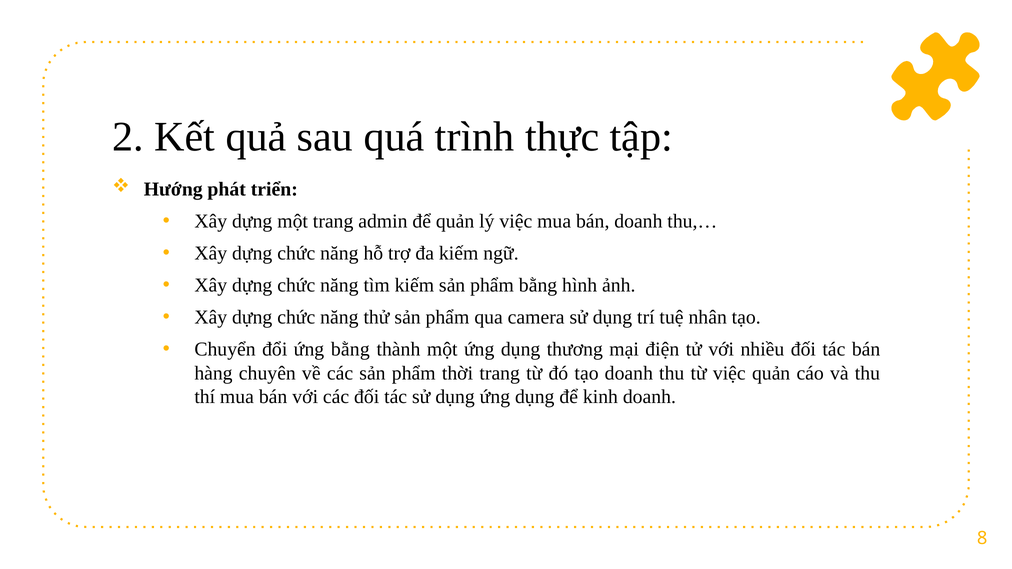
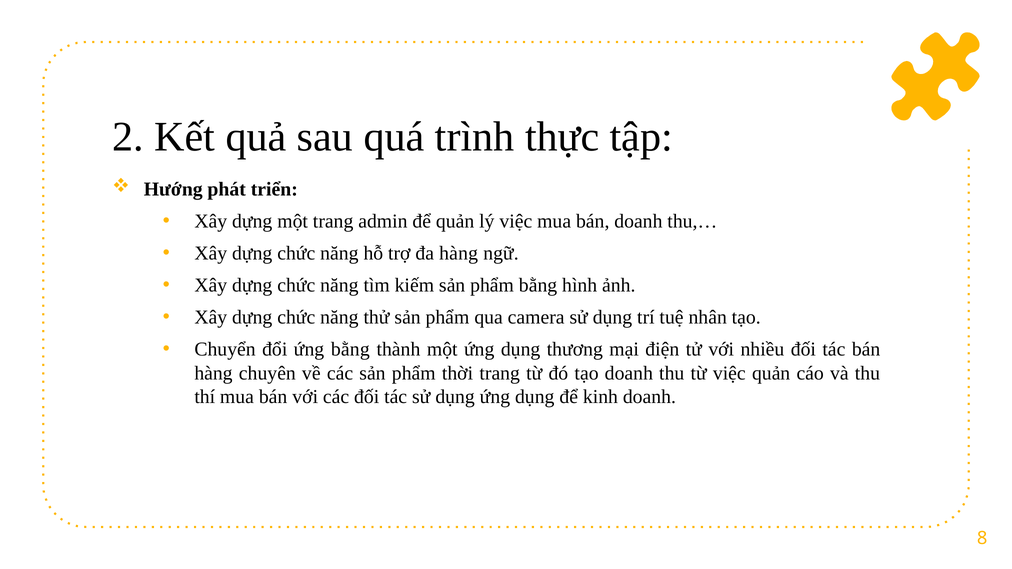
đa kiếm: kiếm -> hàng
